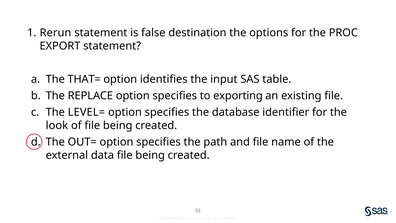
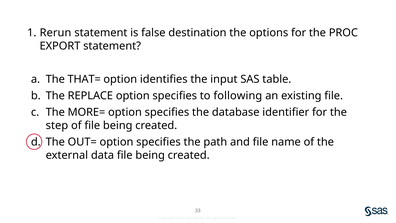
exporting: exporting -> following
LEVEL=: LEVEL= -> MORE=
look: look -> step
